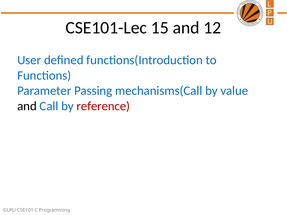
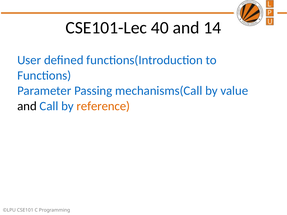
15: 15 -> 40
12: 12 -> 14
reference colour: red -> orange
